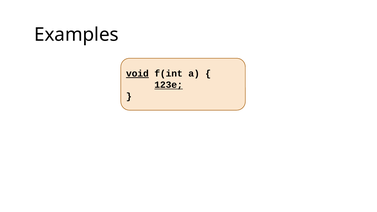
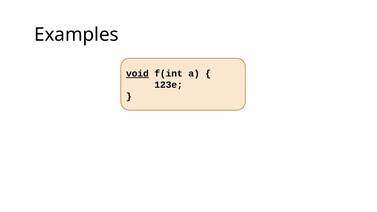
123e underline: present -> none
